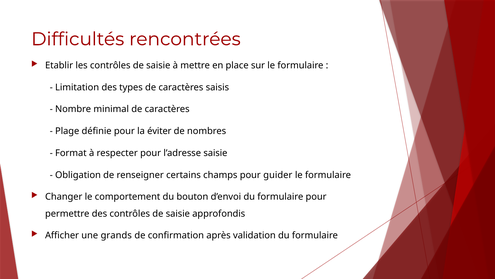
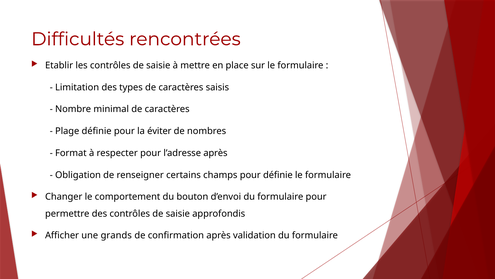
l’adresse saisie: saisie -> après
pour guider: guider -> définie
